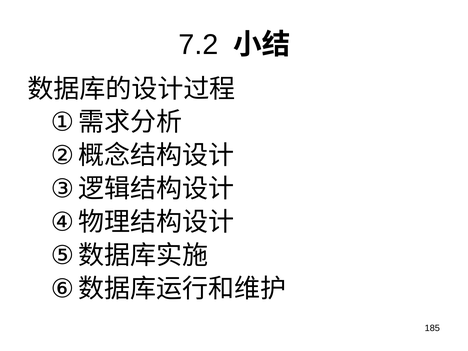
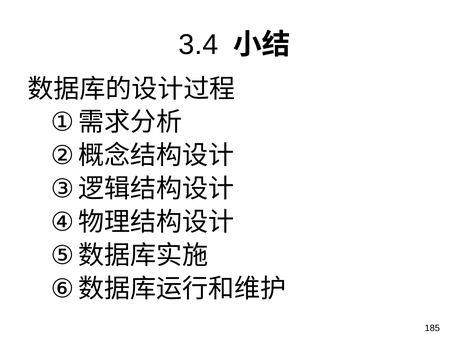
7.2: 7.2 -> 3.4
